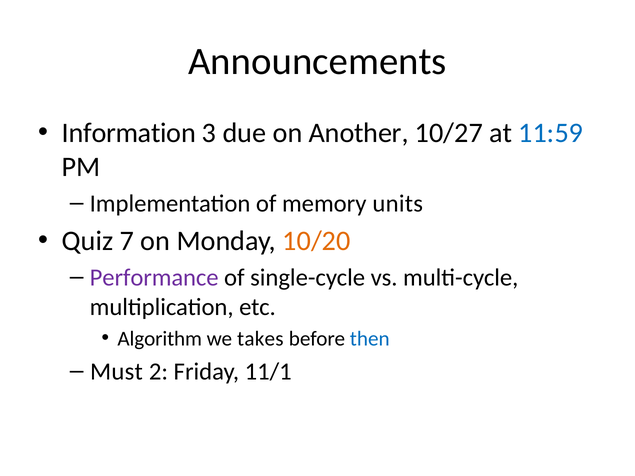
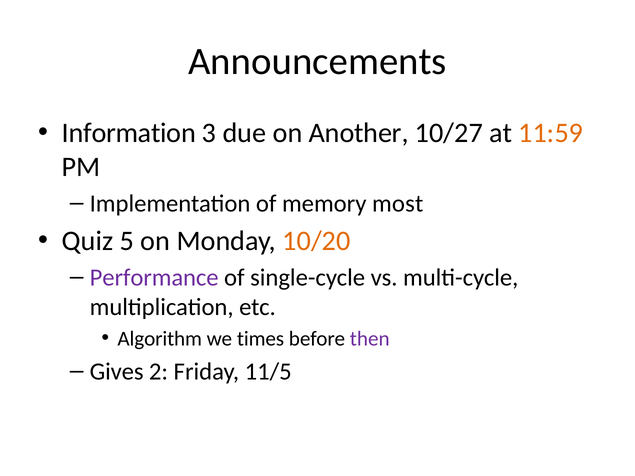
11:59 colour: blue -> orange
units: units -> most
7: 7 -> 5
takes: takes -> times
then colour: blue -> purple
Must: Must -> Gives
11/1: 11/1 -> 11/5
